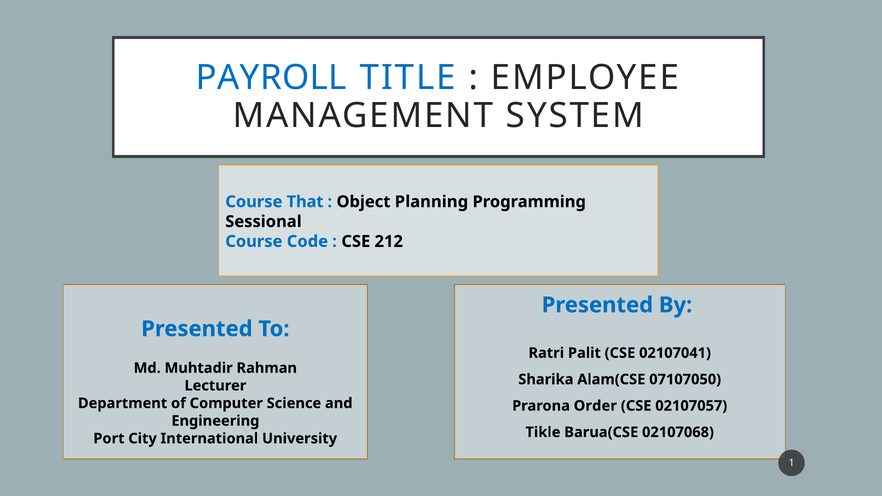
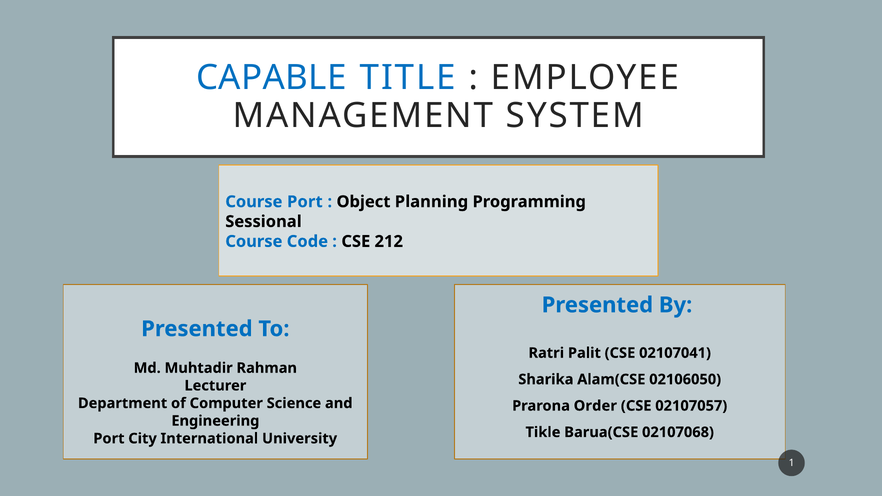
PAYROLL: PAYROLL -> CAPABLE
Course That: That -> Port
07107050: 07107050 -> 02106050
